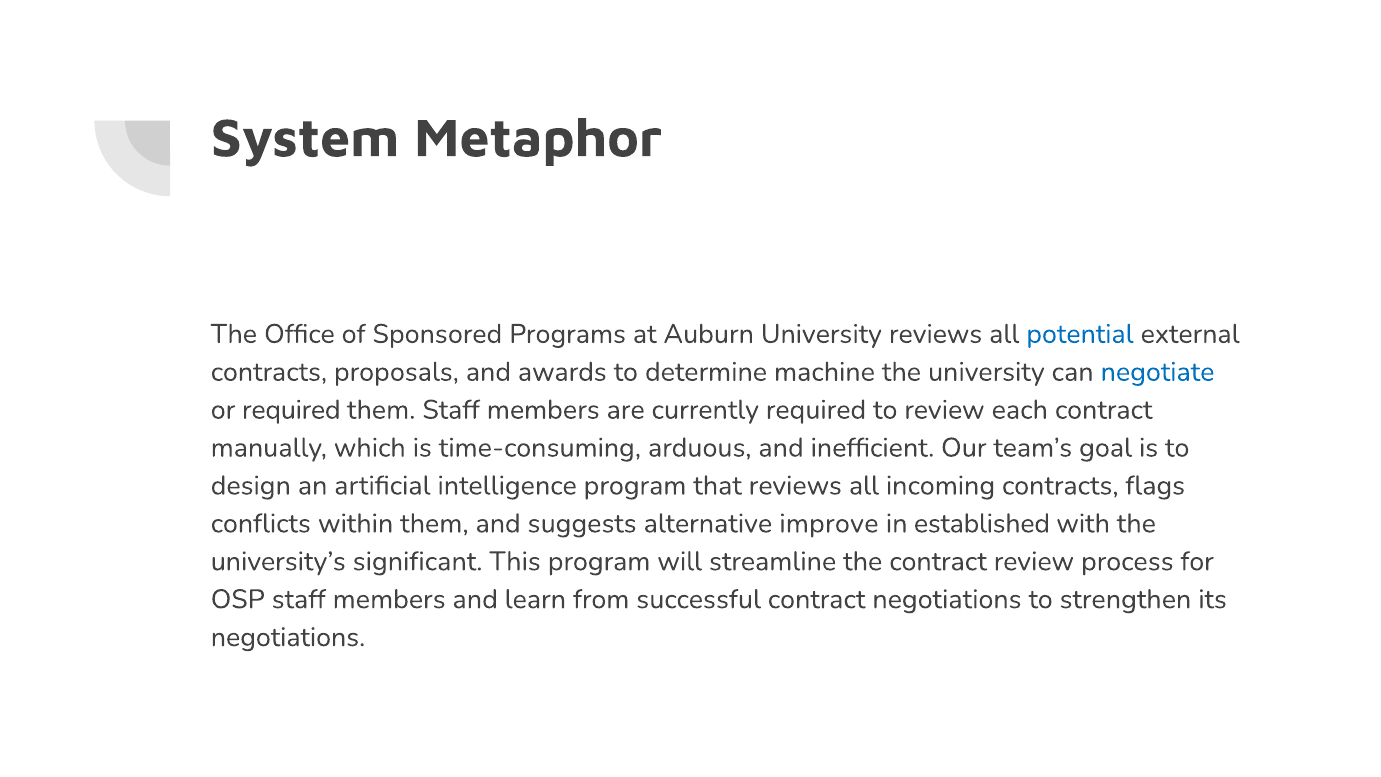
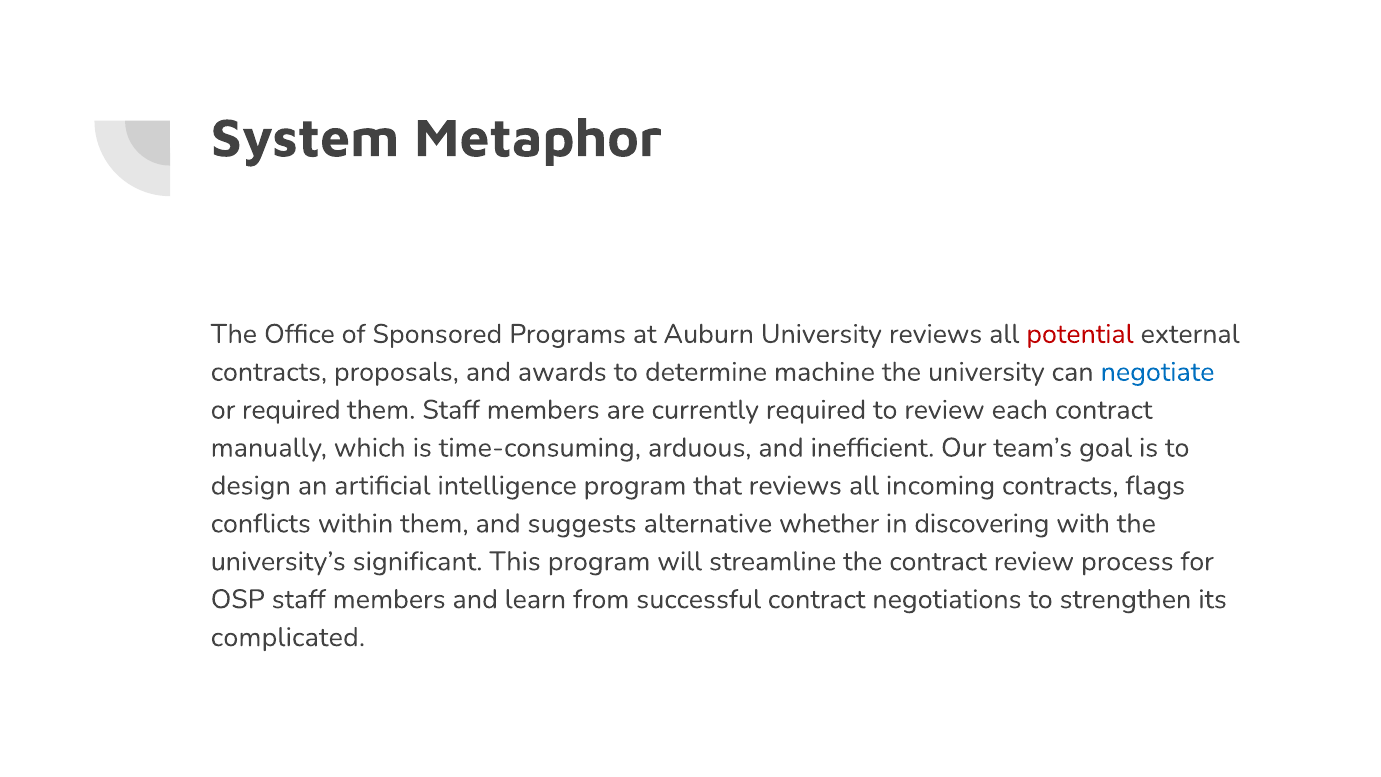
potential colour: blue -> red
improve: improve -> whether
established: established -> discovering
negotiations at (288, 637): negotiations -> complicated
